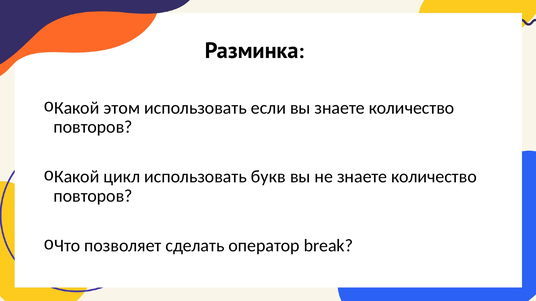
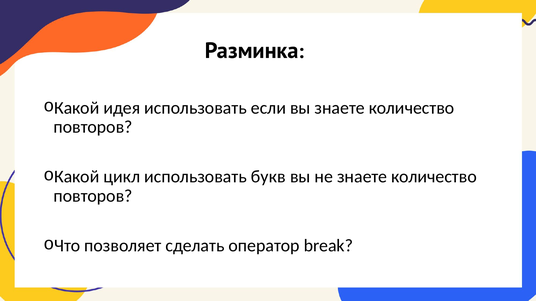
этом: этом -> идея
